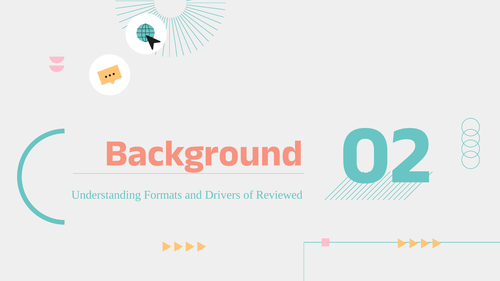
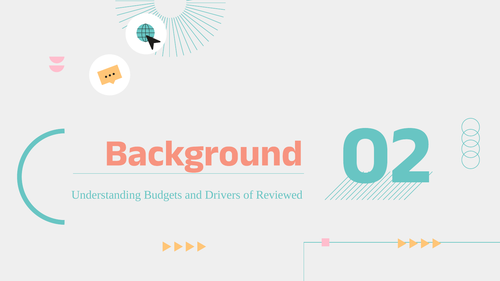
Formats: Formats -> Budgets
